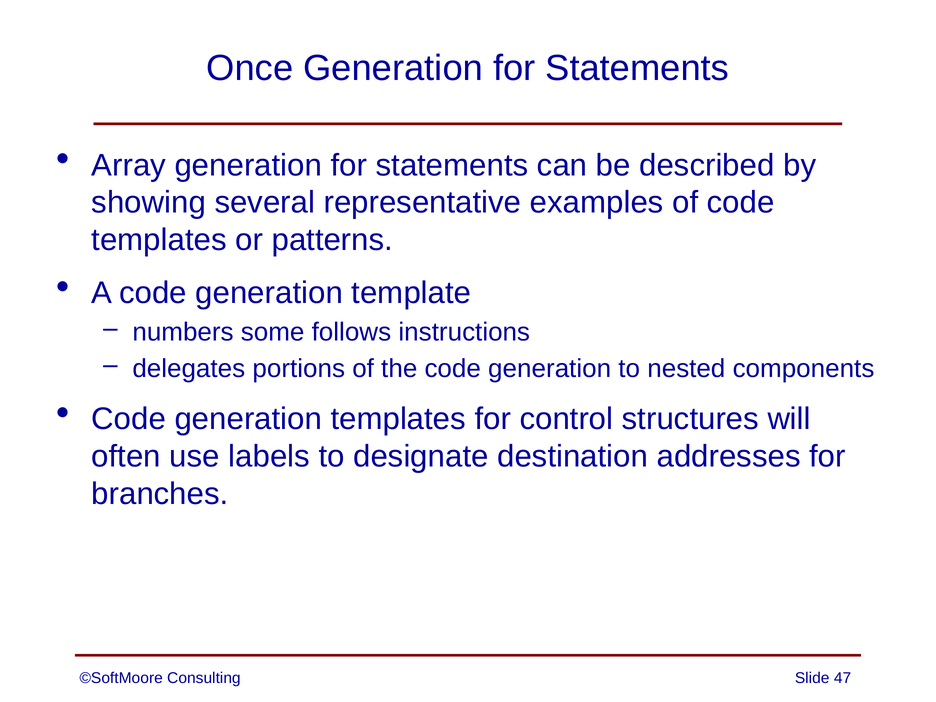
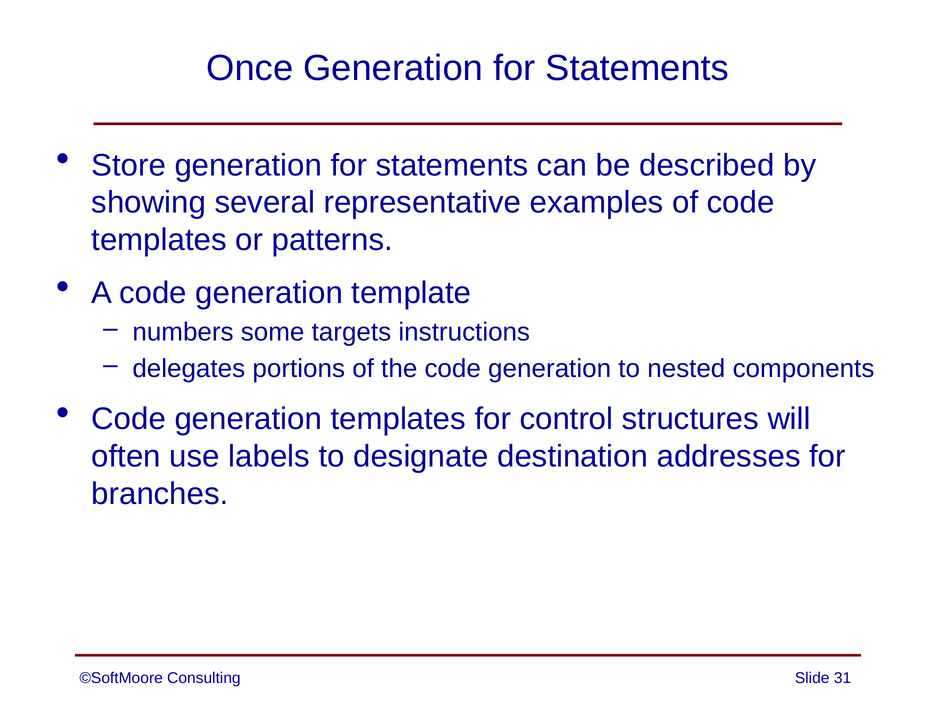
Array: Array -> Store
follows: follows -> targets
47: 47 -> 31
